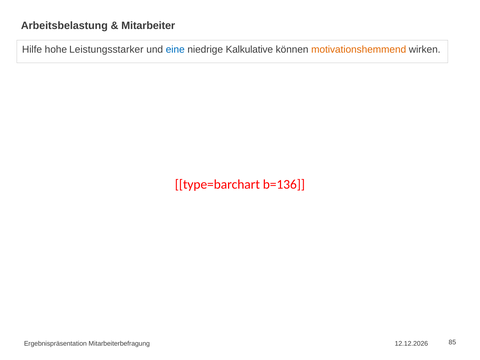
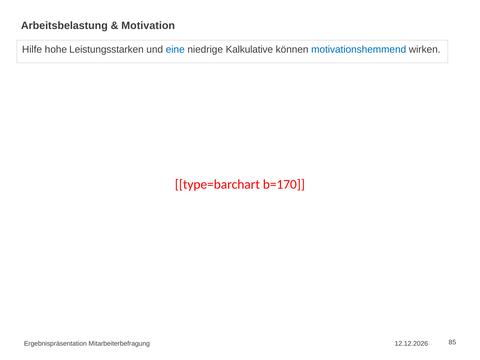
Mitarbeiter: Mitarbeiter -> Motivation
Leistungsstarker: Leistungsstarker -> Leistungsstarken
motivationshemmend colour: orange -> blue
b=136: b=136 -> b=170
